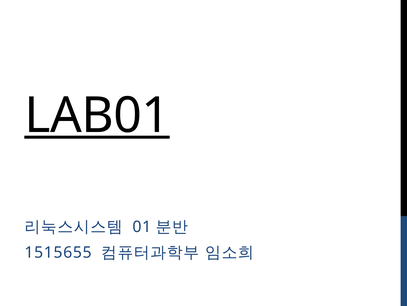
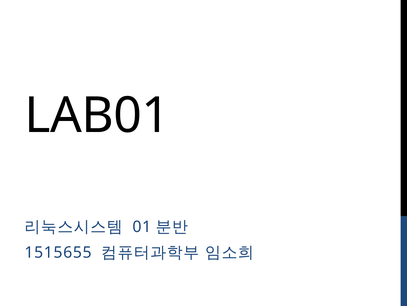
LAB01 underline: present -> none
